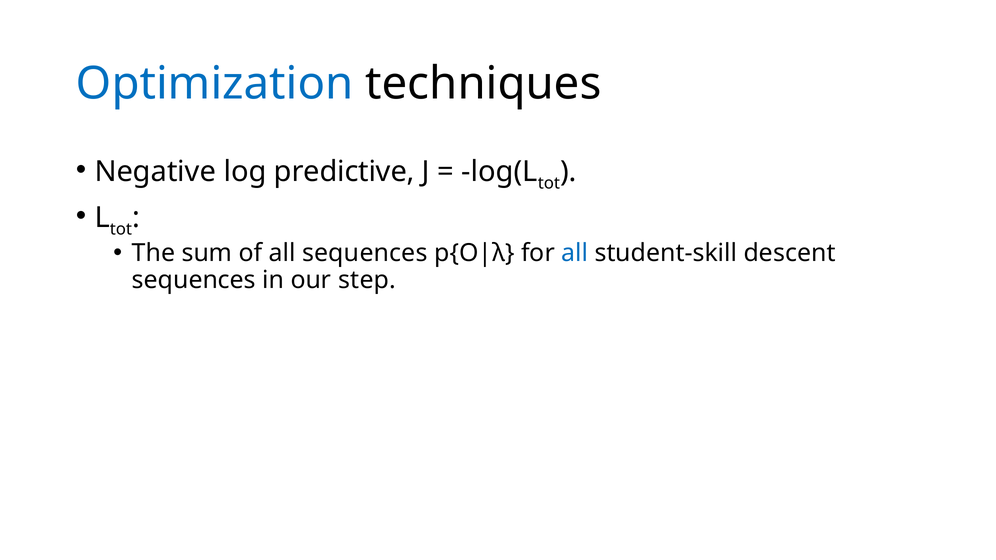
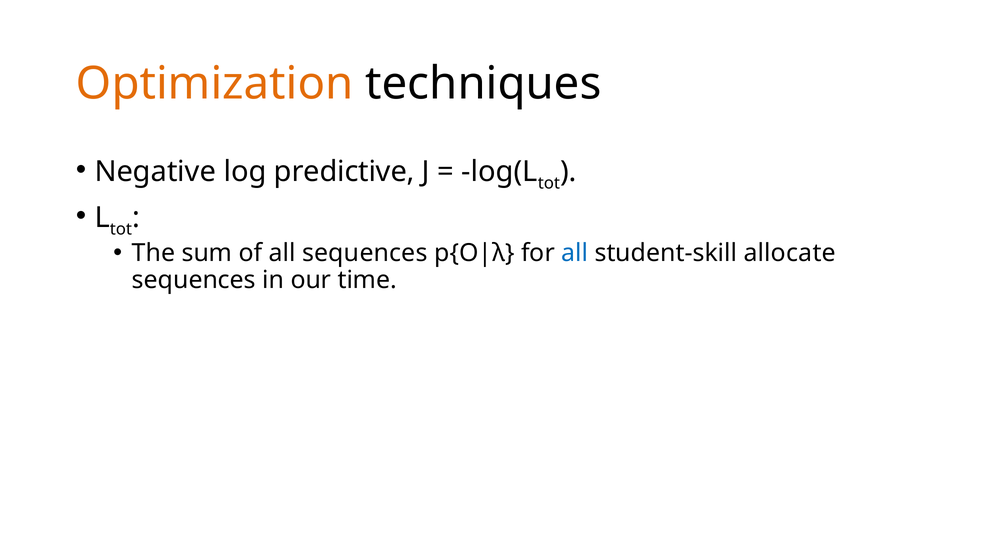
Optimization colour: blue -> orange
descent: descent -> allocate
step: step -> time
